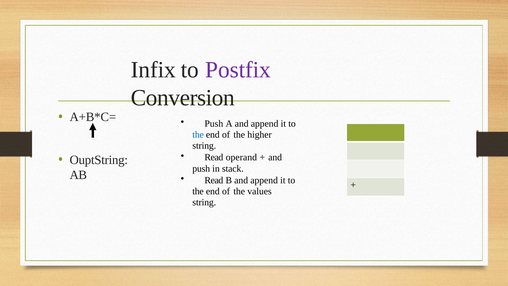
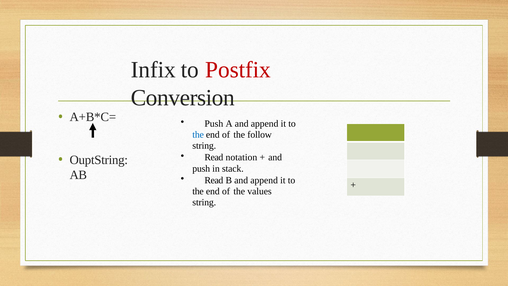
Postfix colour: purple -> red
higher: higher -> follow
operand: operand -> notation
